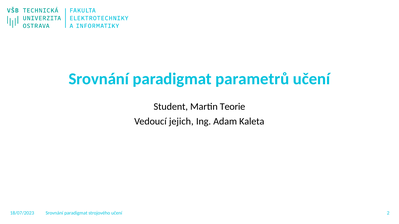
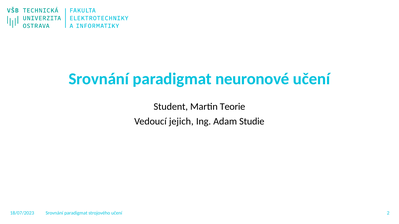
parametrů: parametrů -> neuronové
Kaleta: Kaleta -> Studie
